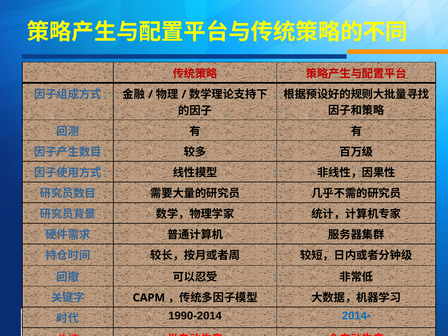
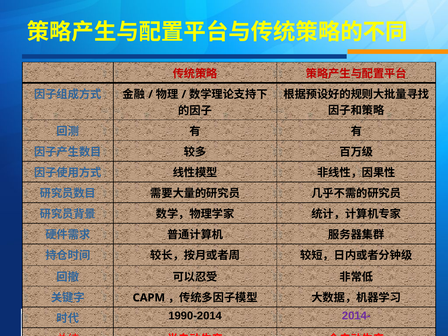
2014- colour: blue -> purple
